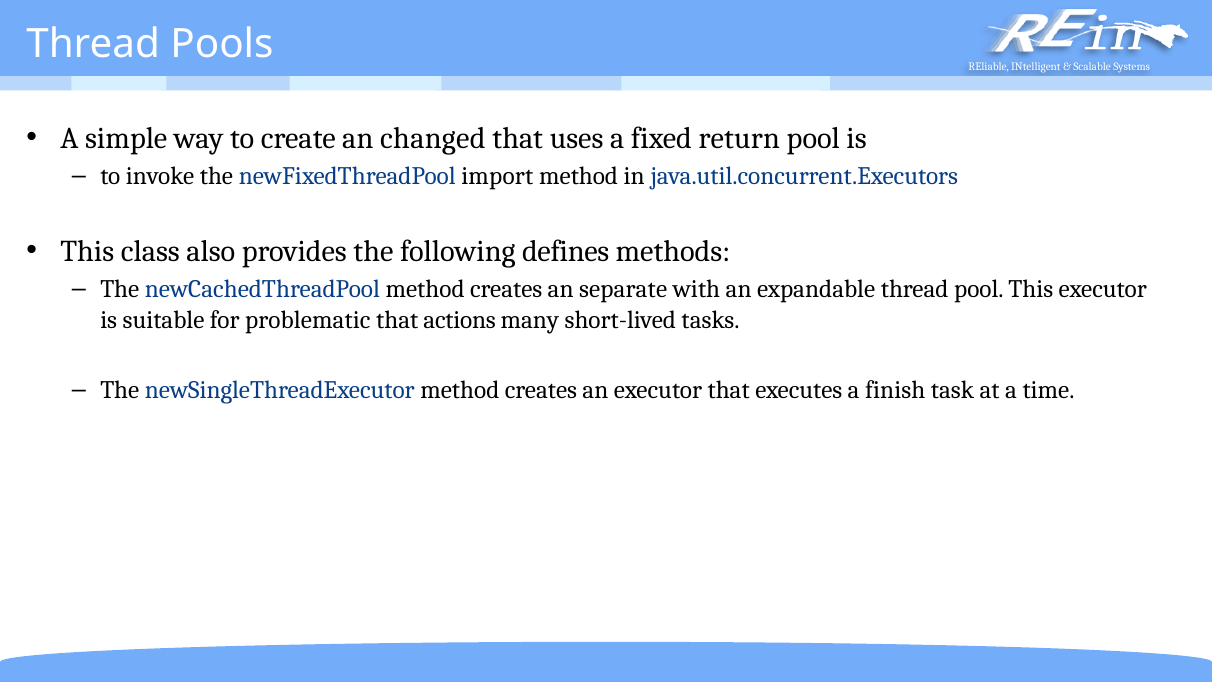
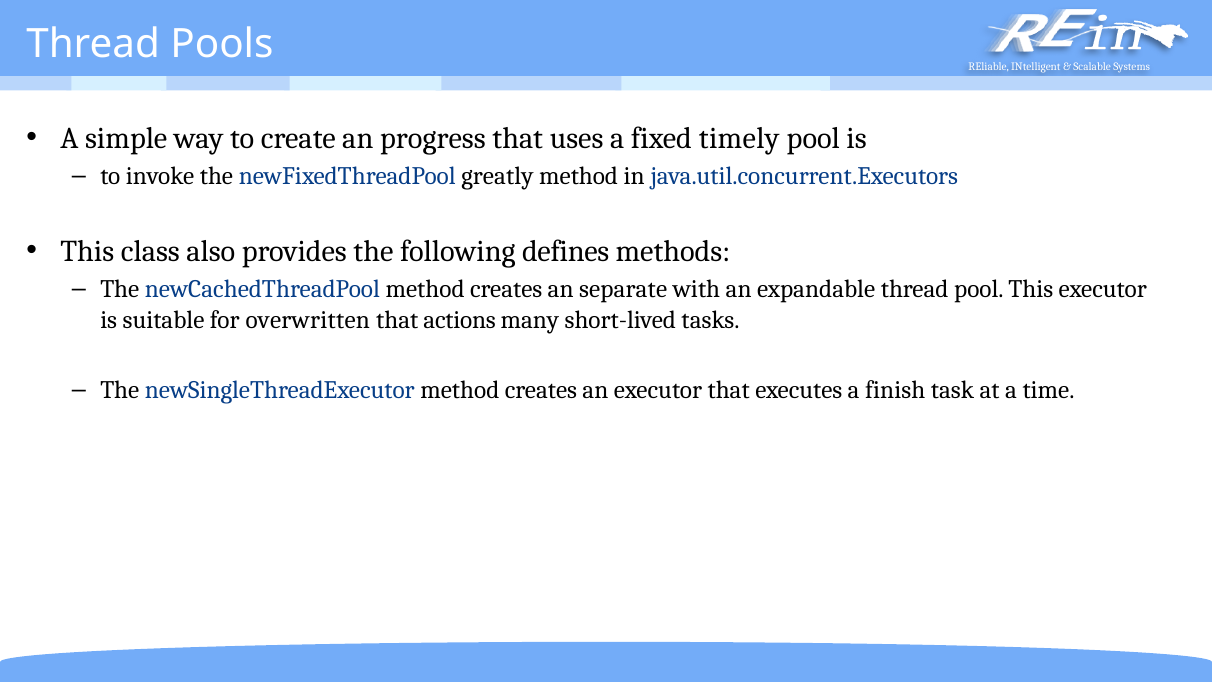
changed: changed -> progress
return: return -> timely
import: import -> greatly
problematic: problematic -> overwritten
